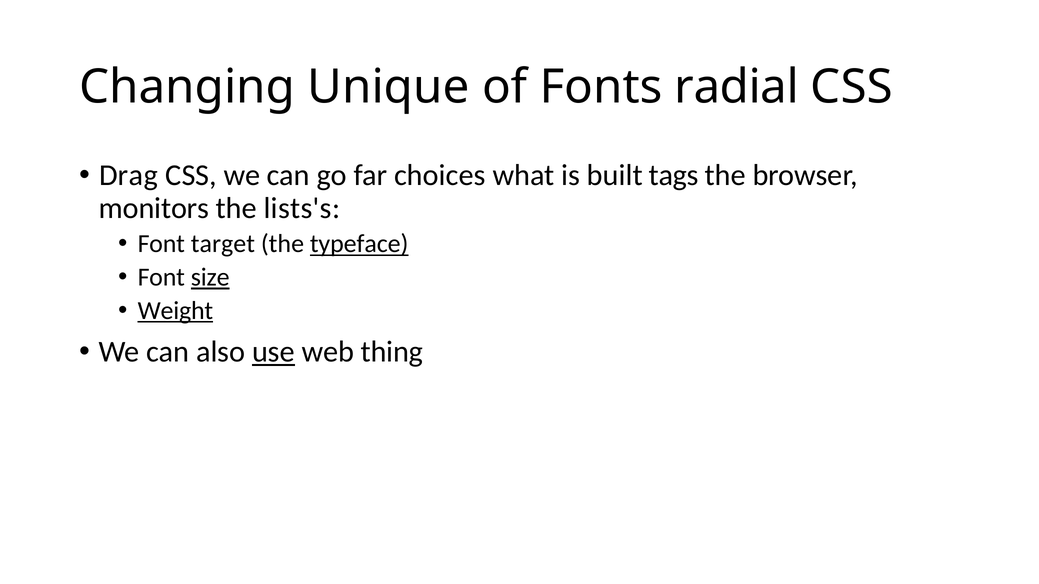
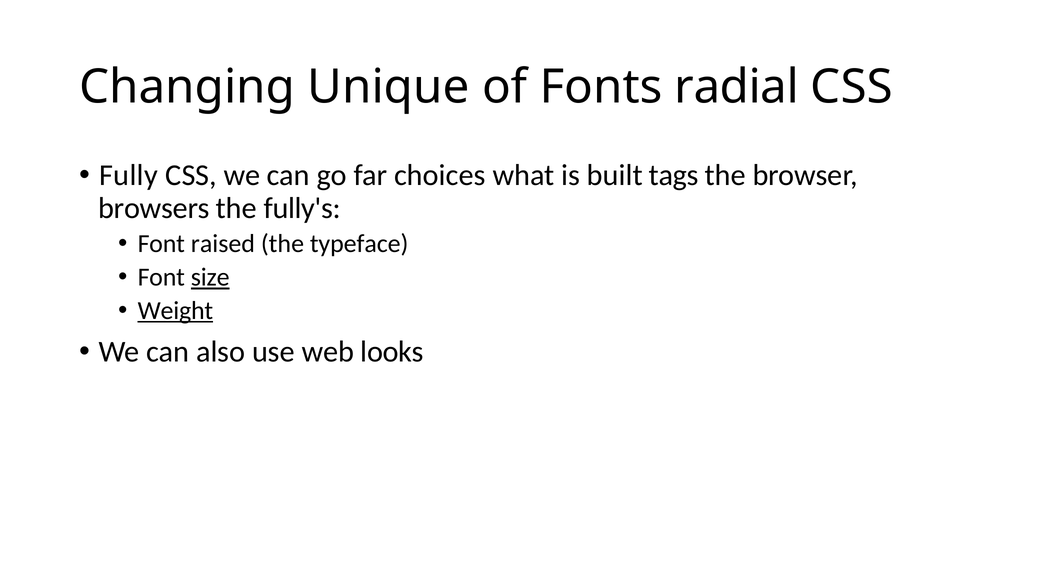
Drag: Drag -> Fully
monitors: monitors -> browsers
lists's: lists's -> fully's
target: target -> raised
typeface underline: present -> none
use underline: present -> none
thing: thing -> looks
